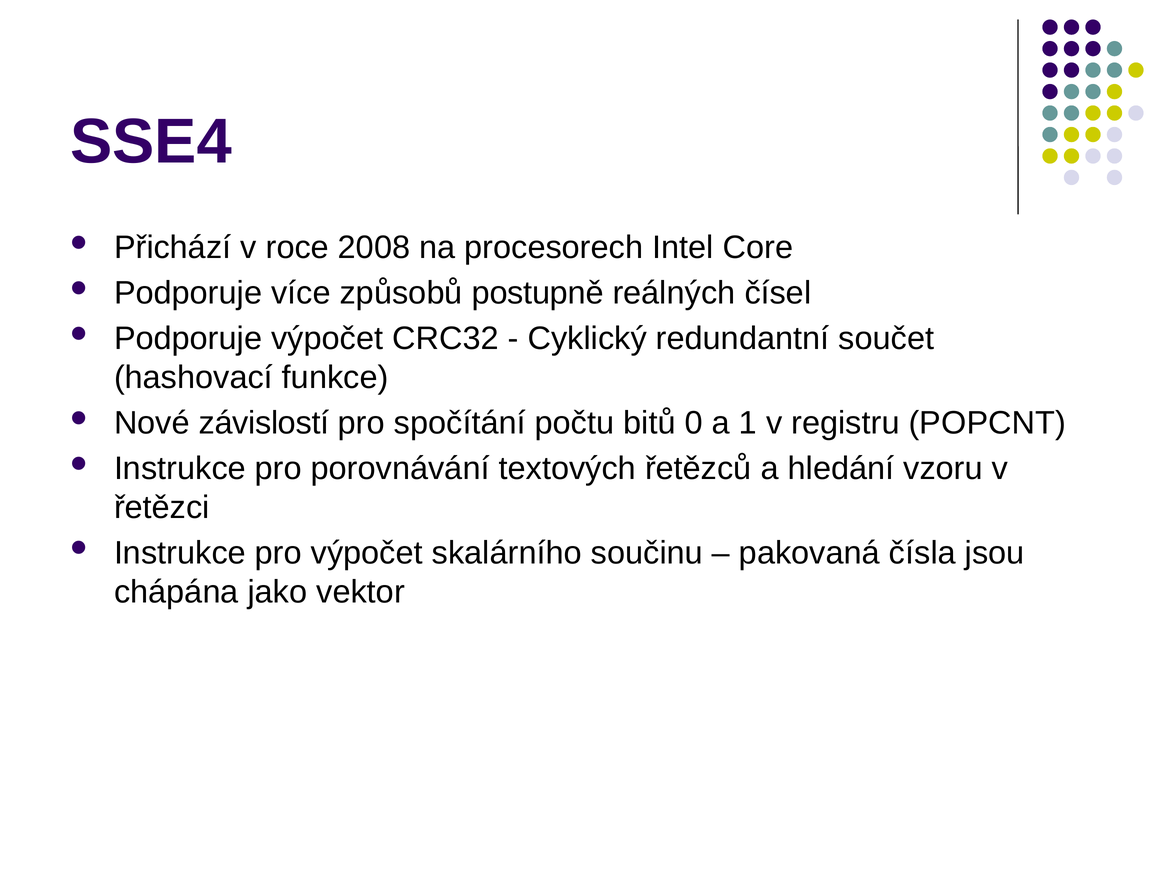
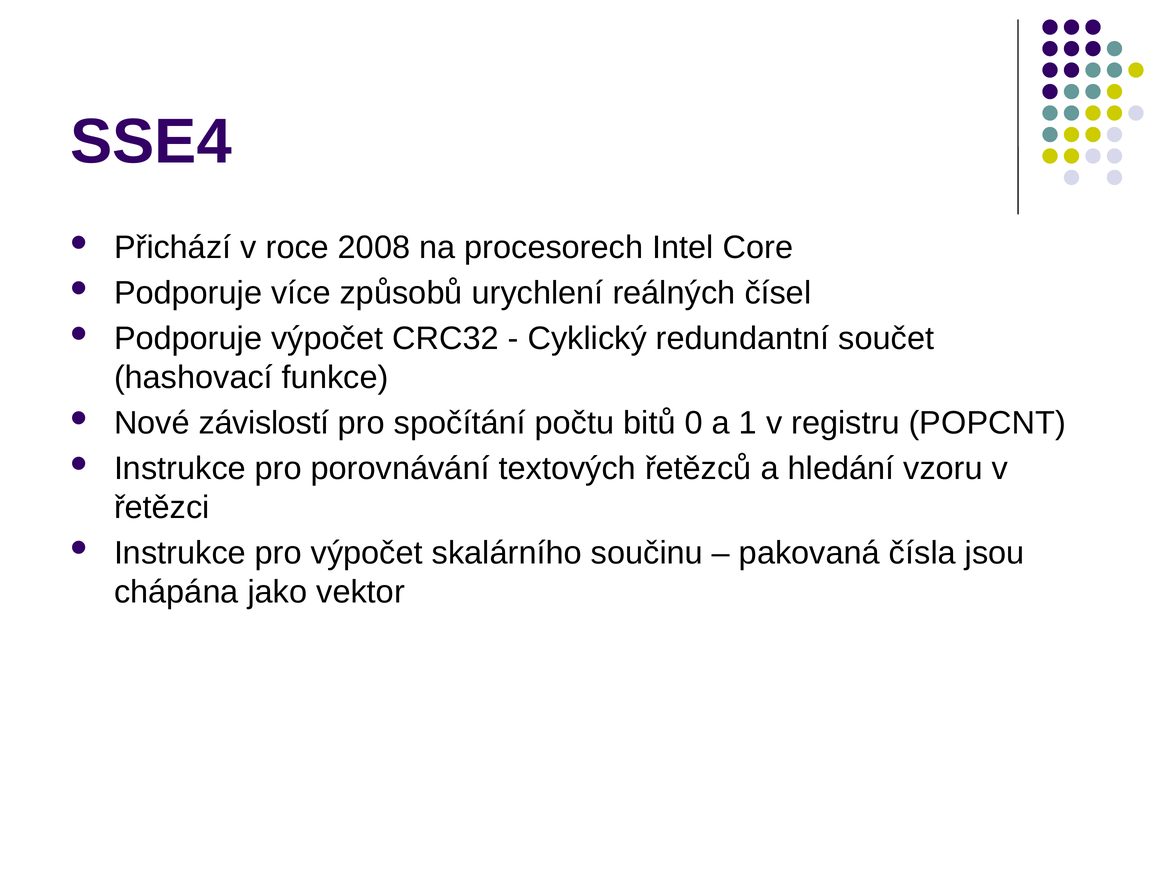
postupně: postupně -> urychlení
